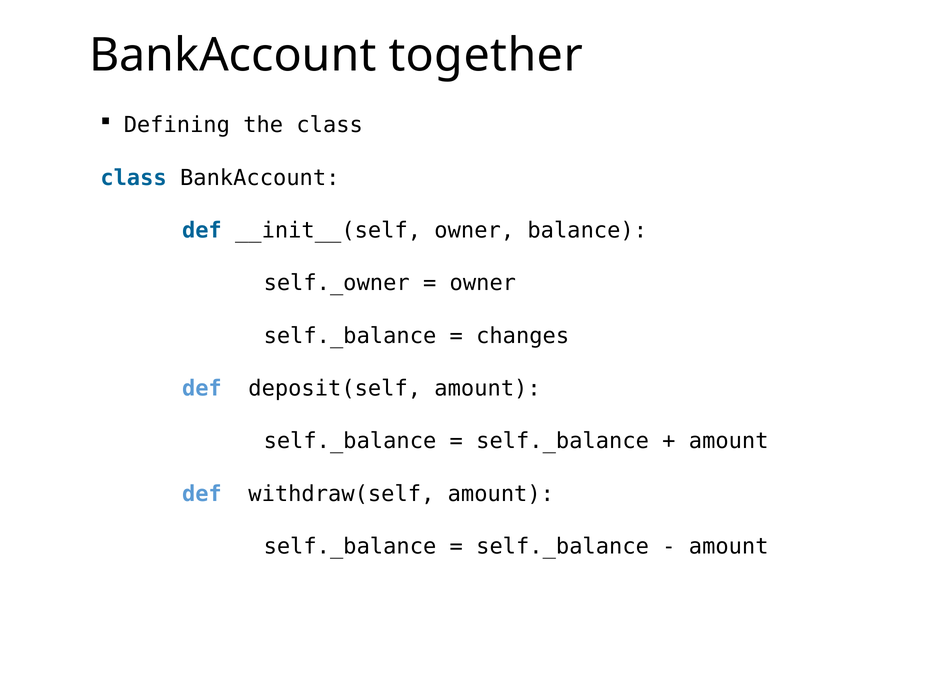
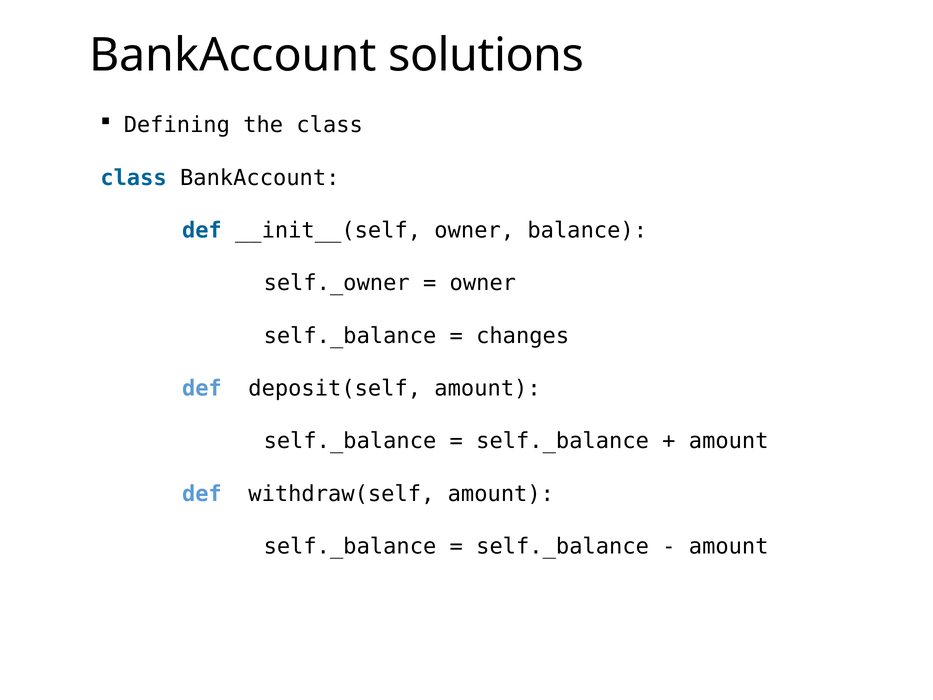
together: together -> solutions
